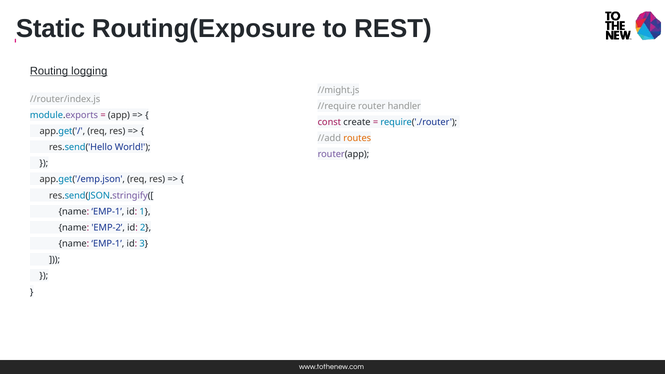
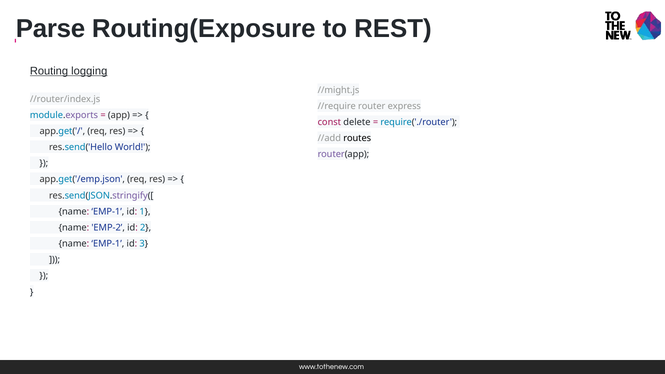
Static: Static -> Parse
handler: handler -> express
create: create -> delete
routes colour: orange -> black
